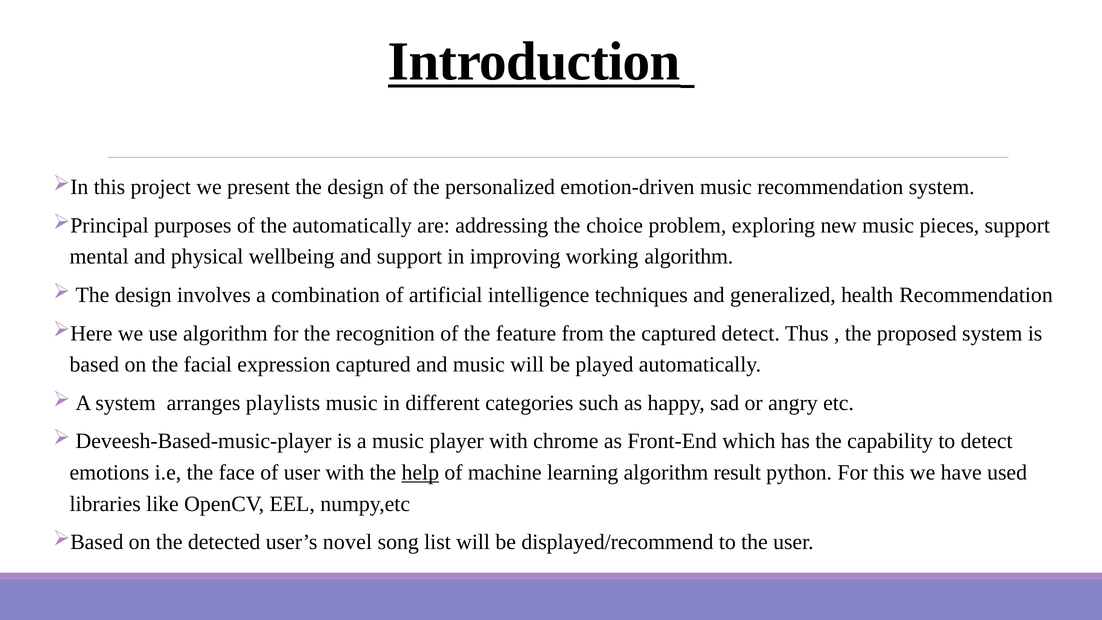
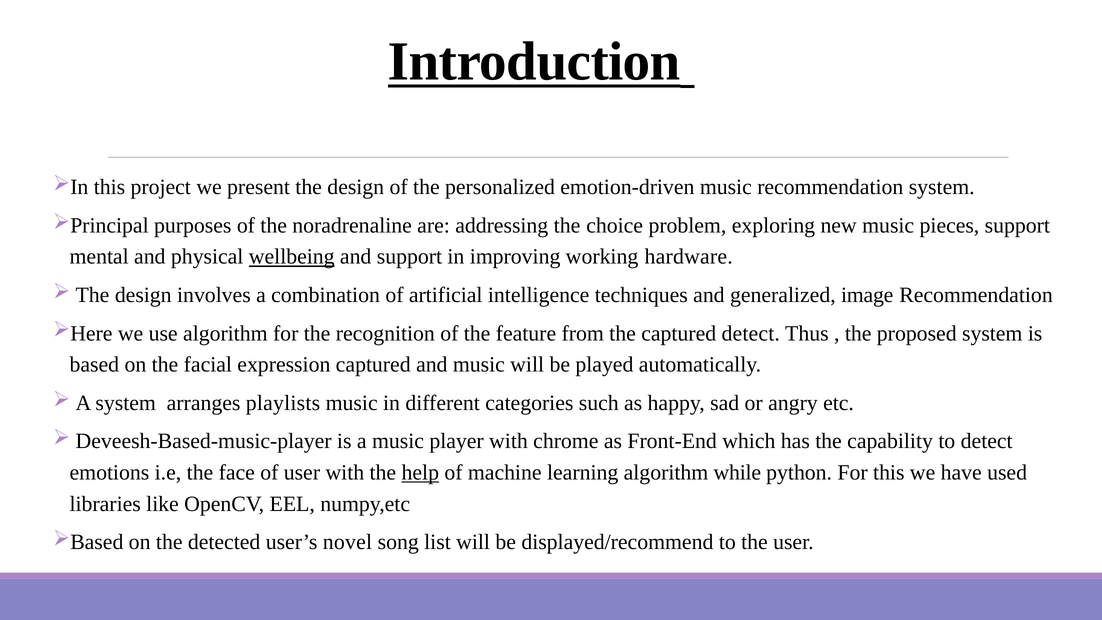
the automatically: automatically -> noradrenaline
wellbeing underline: none -> present
working algorithm: algorithm -> hardware
health: health -> image
result: result -> while
